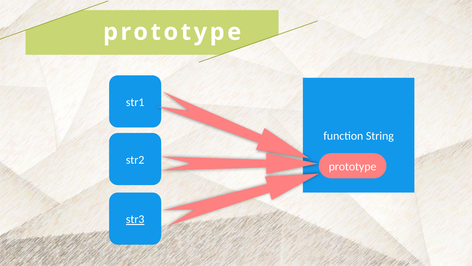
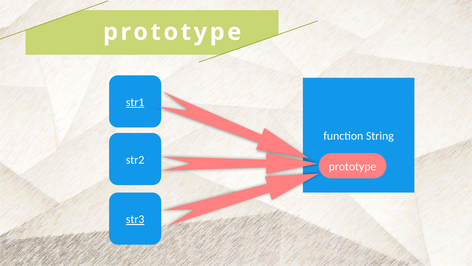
str1 underline: none -> present
